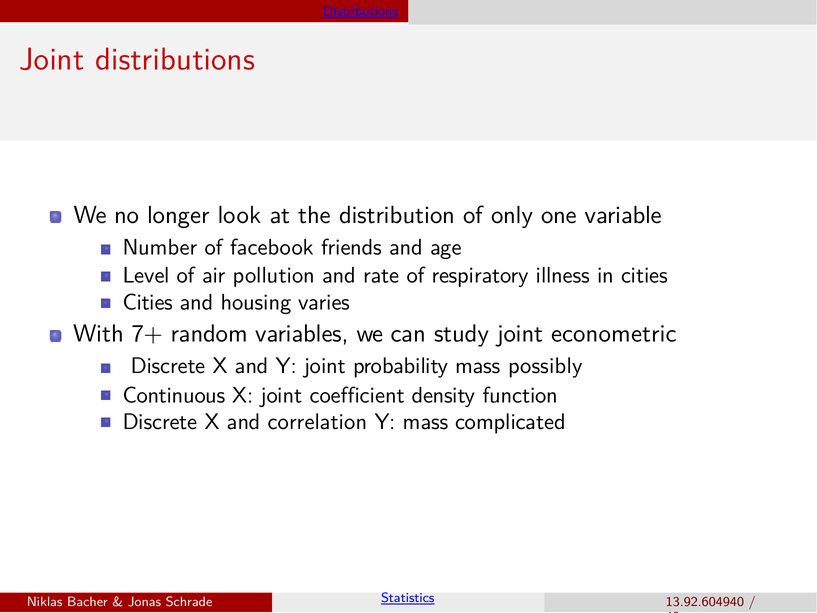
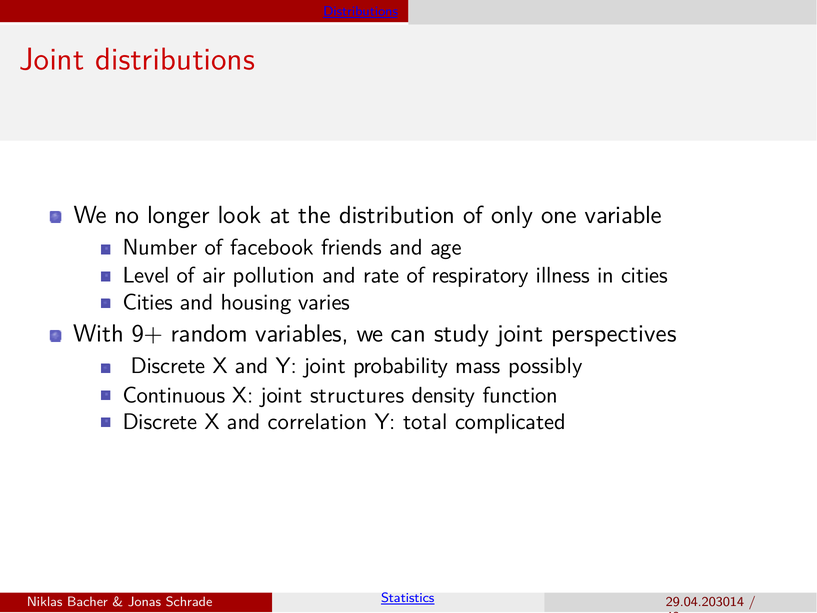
7+: 7+ -> 9+
econometric: econometric -> perspectives
coefficient: coefficient -> structures
Y mass: mass -> total
13.92.604940: 13.92.604940 -> 29.04.203014
